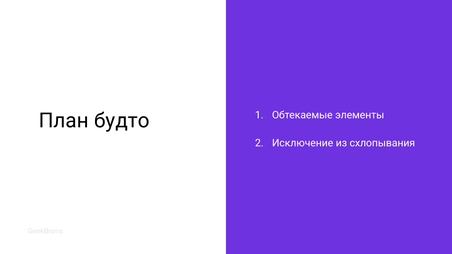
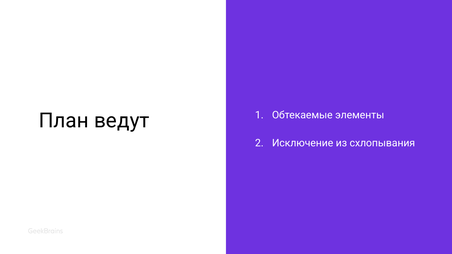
будто: будто -> ведут
